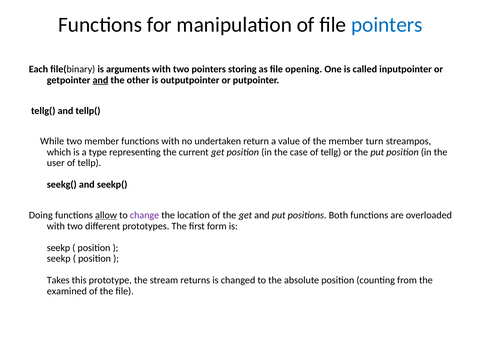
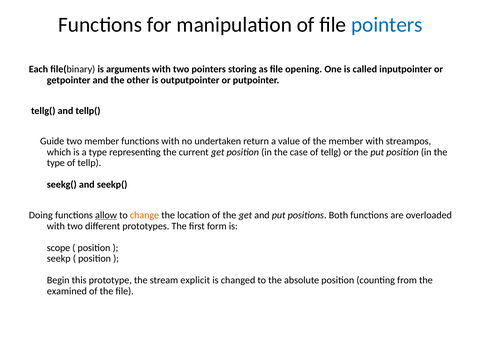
and at (100, 80) underline: present -> none
While: While -> Guide
member turn: turn -> with
user at (56, 163): user -> type
change colour: purple -> orange
seekp at (59, 248): seekp -> scope
Takes: Takes -> Begin
returns: returns -> explicit
